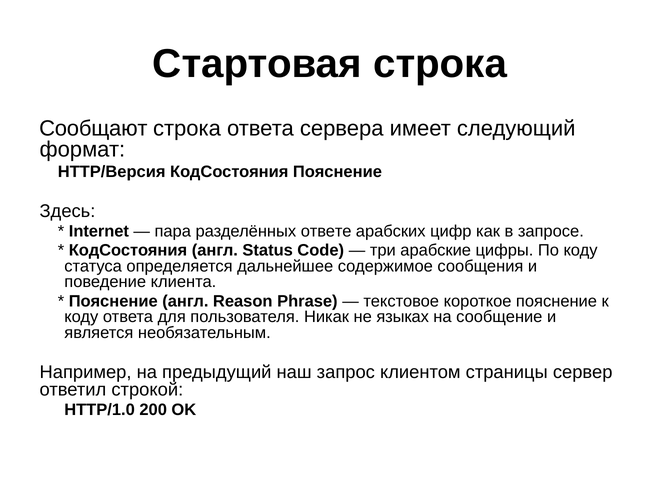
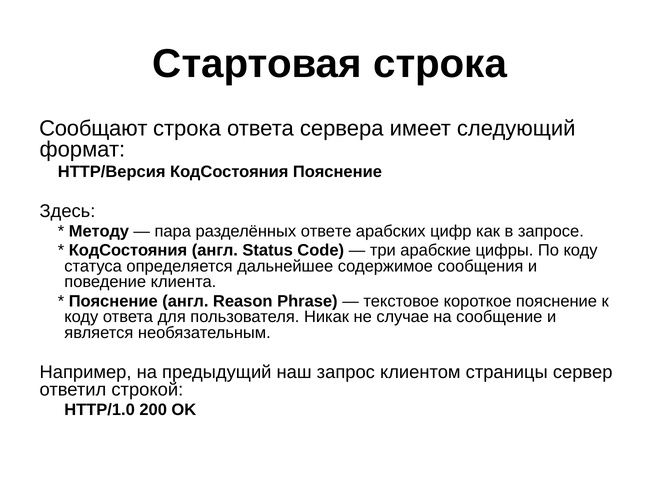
Internet: Internet -> Методу
языках: языках -> случае
